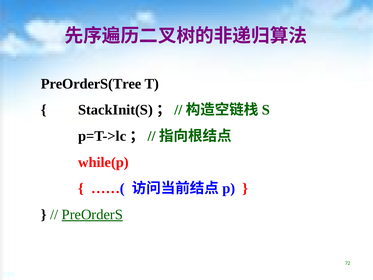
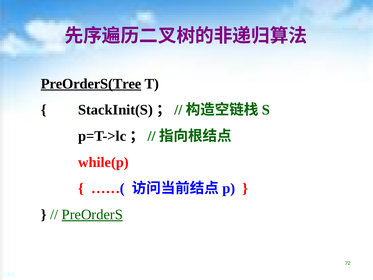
PreOrderS(Tree underline: none -> present
